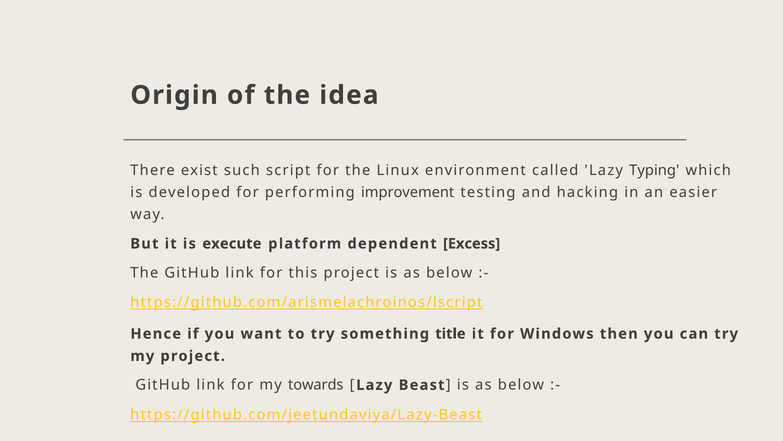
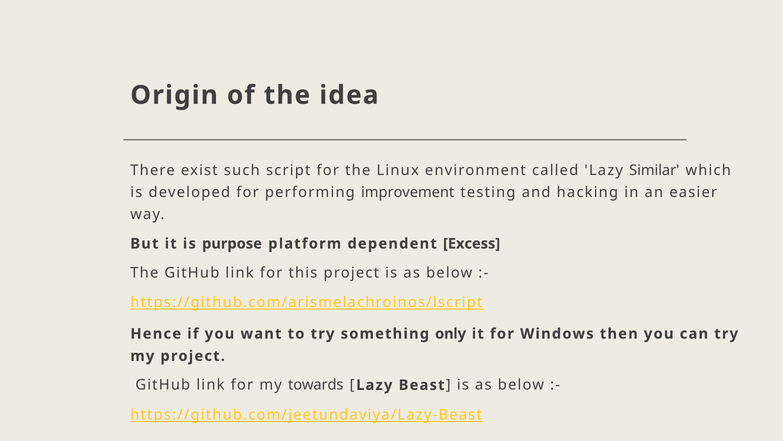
Typing: Typing -> Similar
execute: execute -> purpose
title: title -> only
